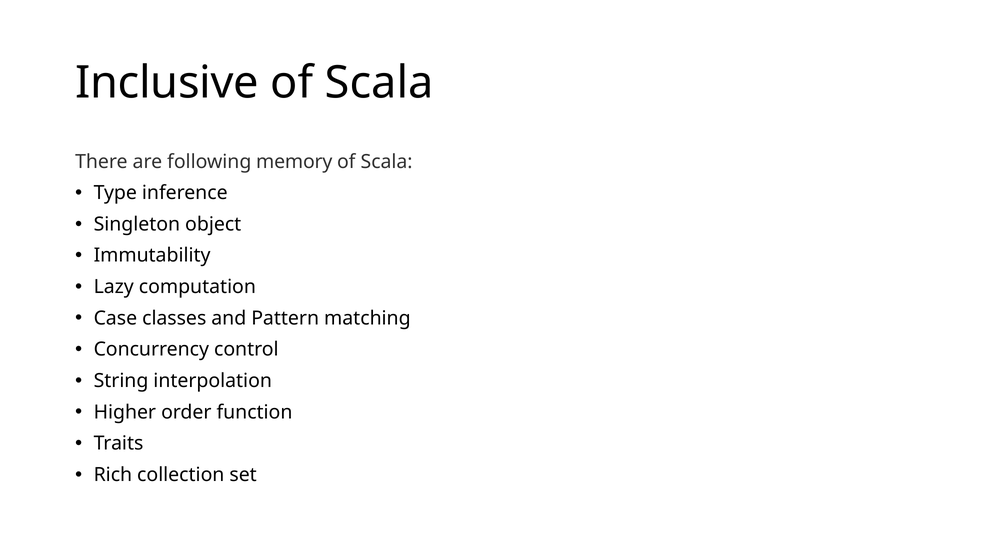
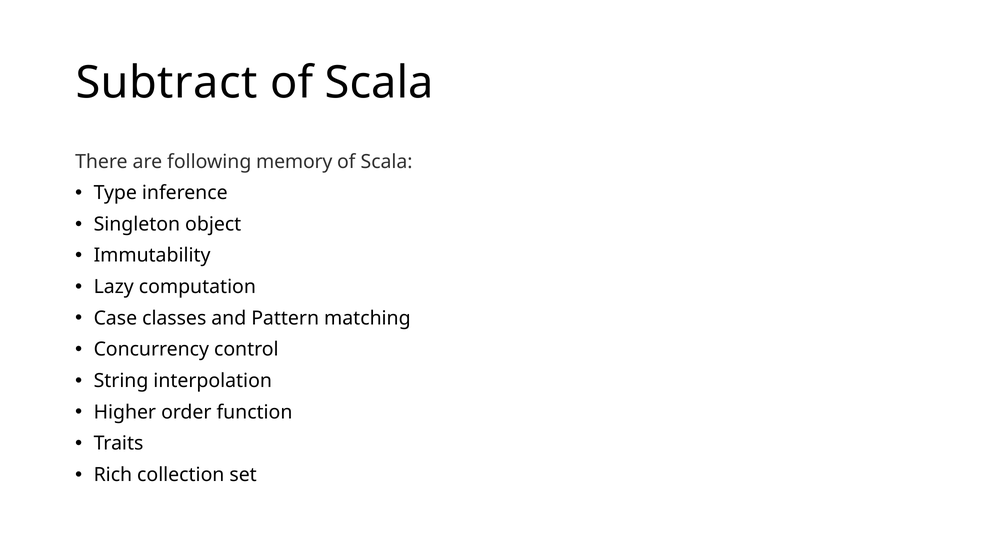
Inclusive: Inclusive -> Subtract
